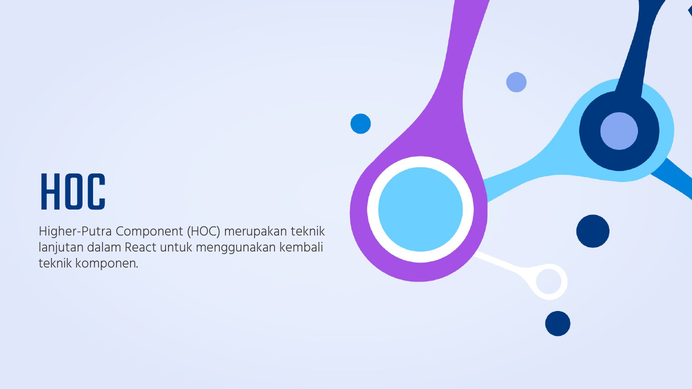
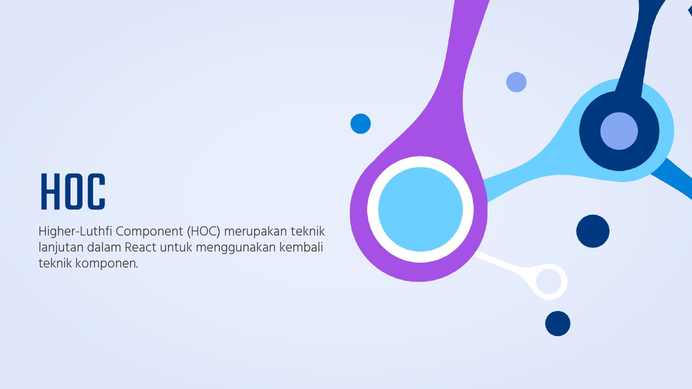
Higher-Putra: Higher-Putra -> Higher-Luthfi
